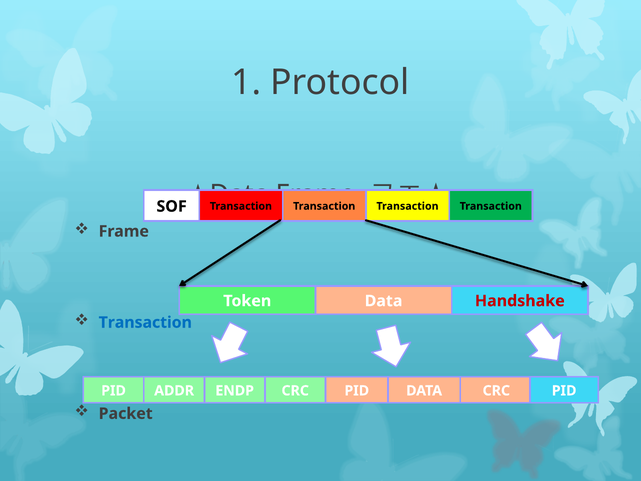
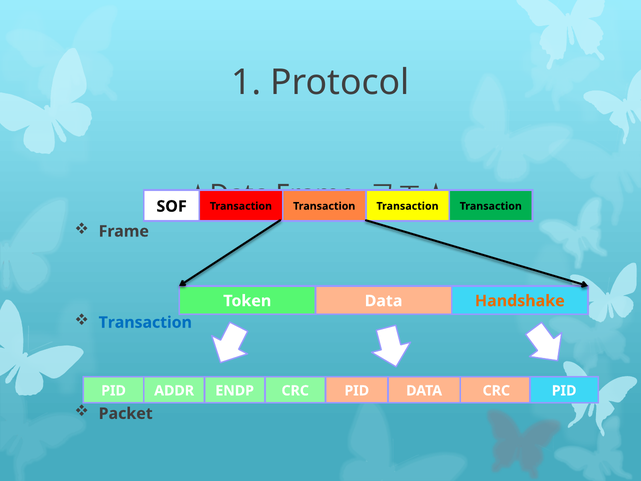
Handshake colour: red -> orange
